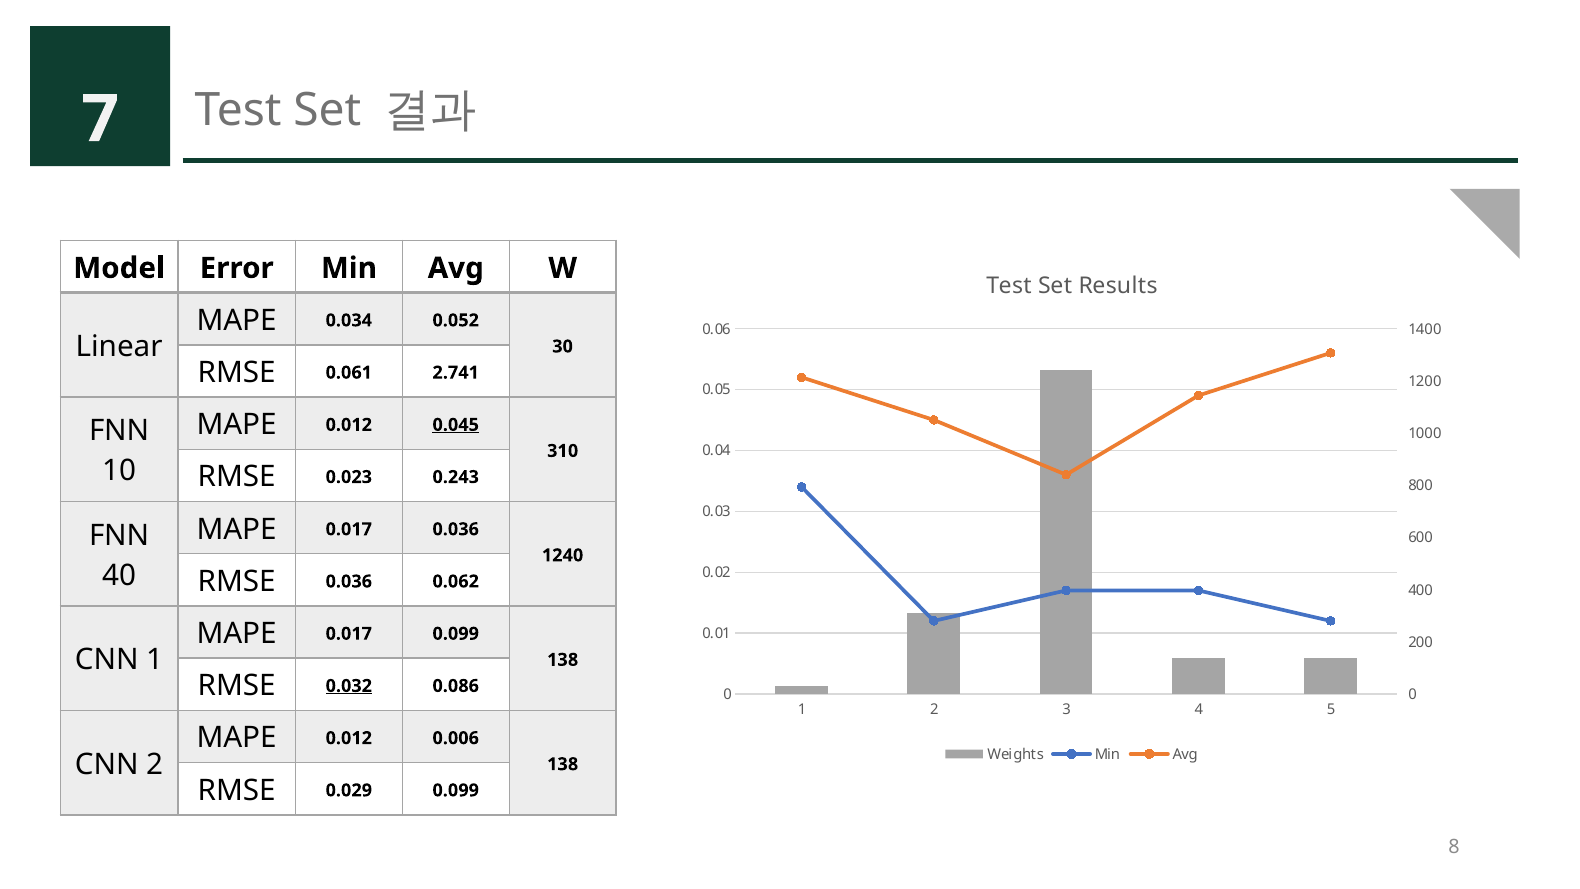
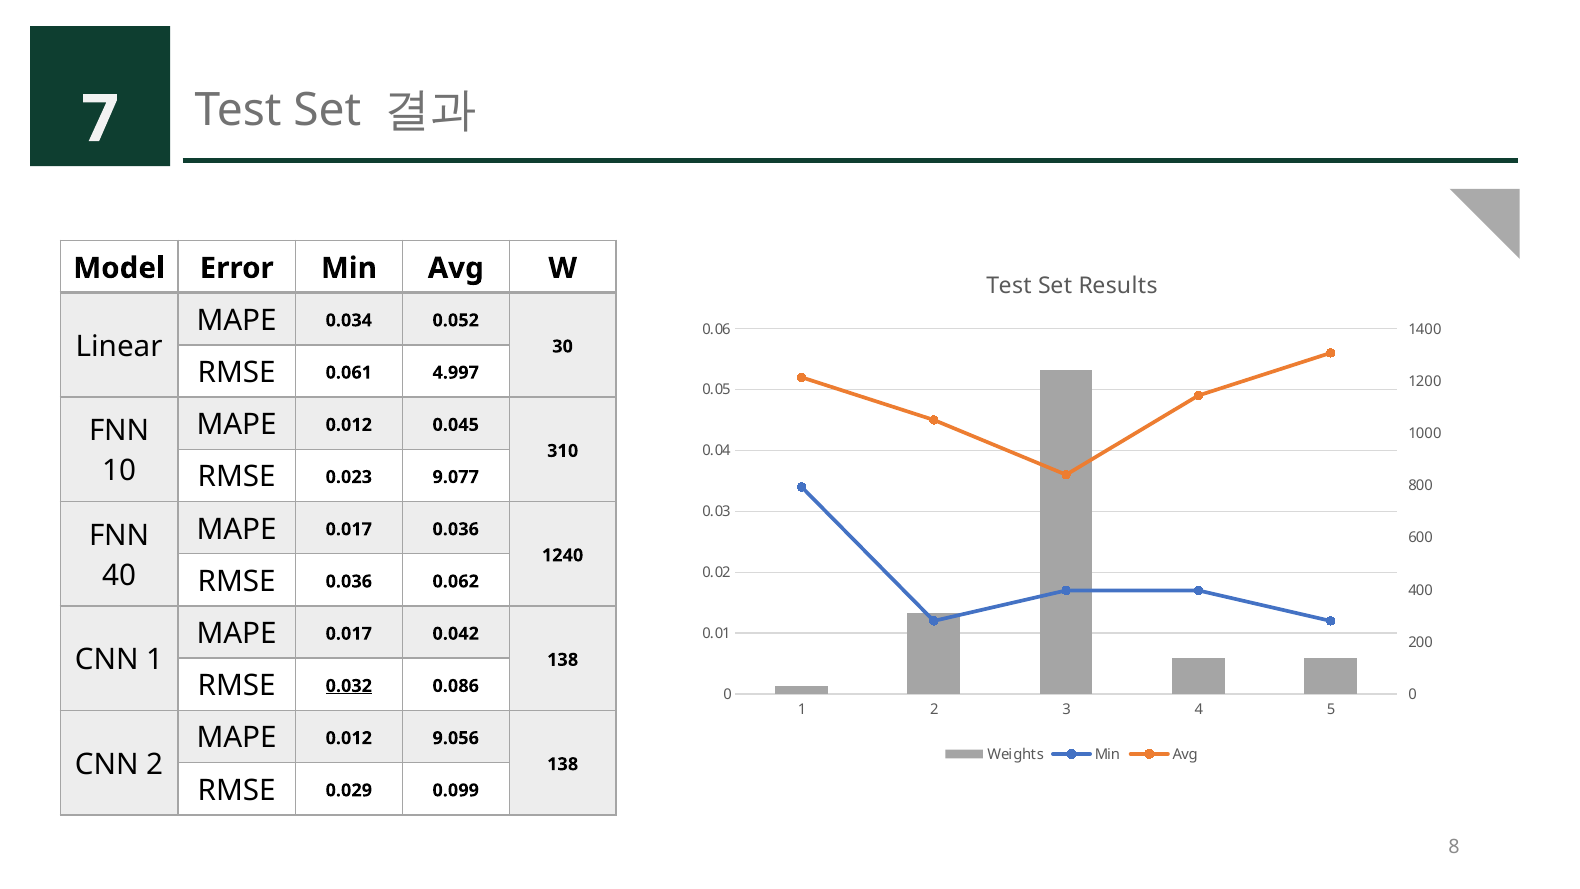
2.741: 2.741 -> 4.997
0.045 underline: present -> none
0.243: 0.243 -> 9.077
0.017 0.099: 0.099 -> 0.042
0.006: 0.006 -> 9.056
